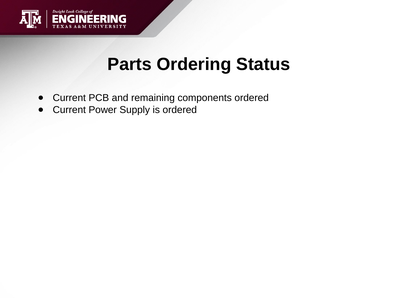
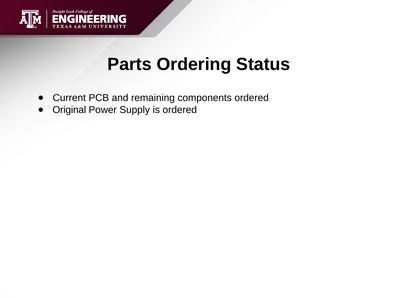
Current at (69, 110): Current -> Original
